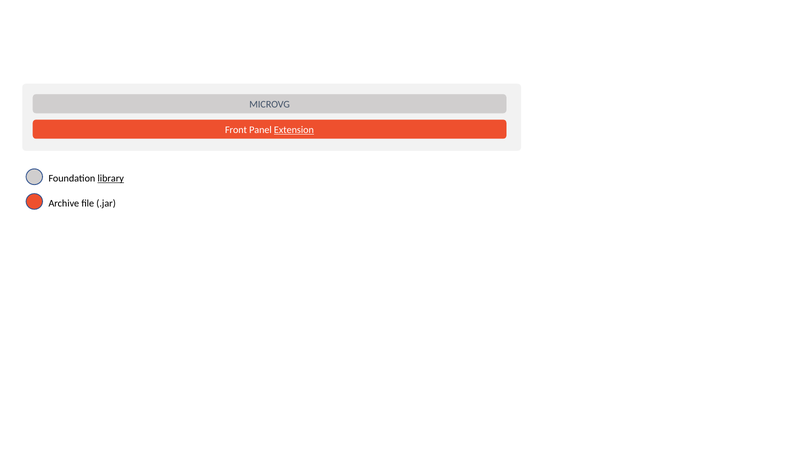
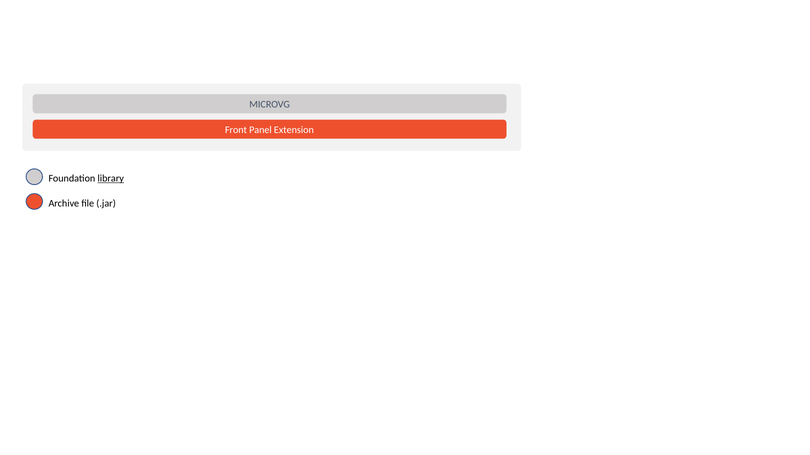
Extension underline: present -> none
